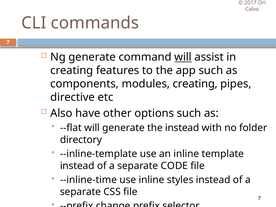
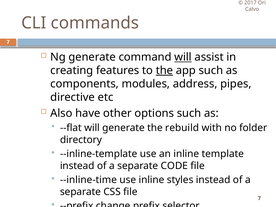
the at (164, 70) underline: none -> present
modules creating: creating -> address
the instead: instead -> rebuild
